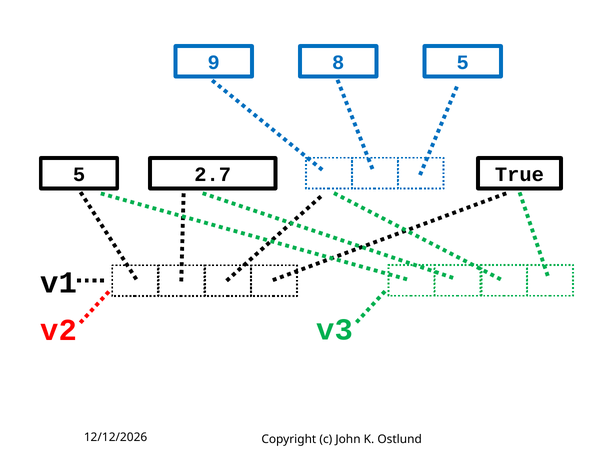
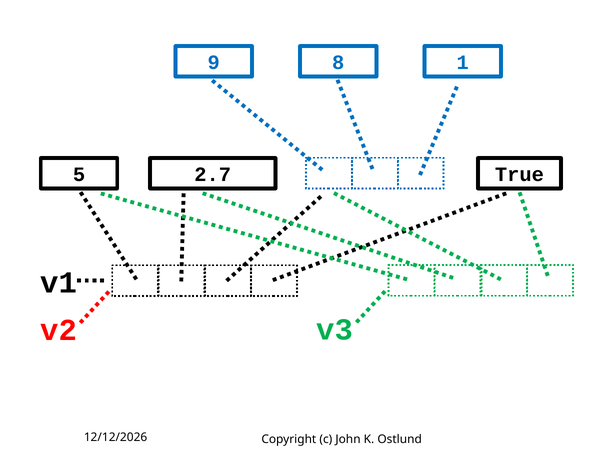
8 5: 5 -> 1
